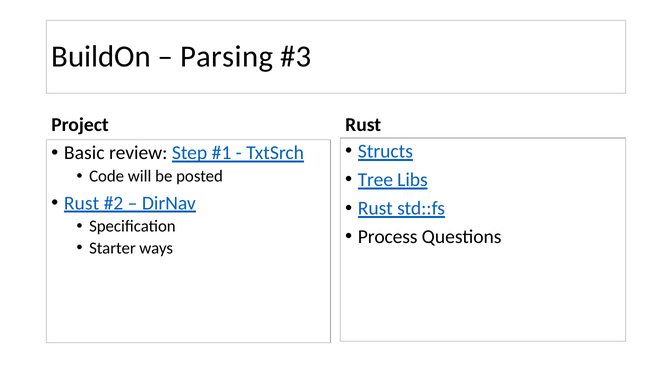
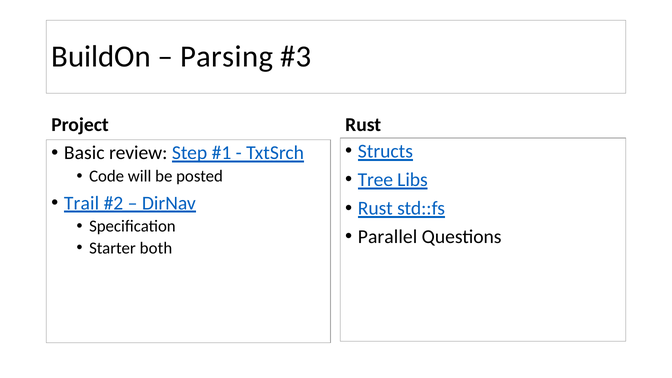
Rust at (82, 203): Rust -> Trail
Process: Process -> Parallel
ways: ways -> both
